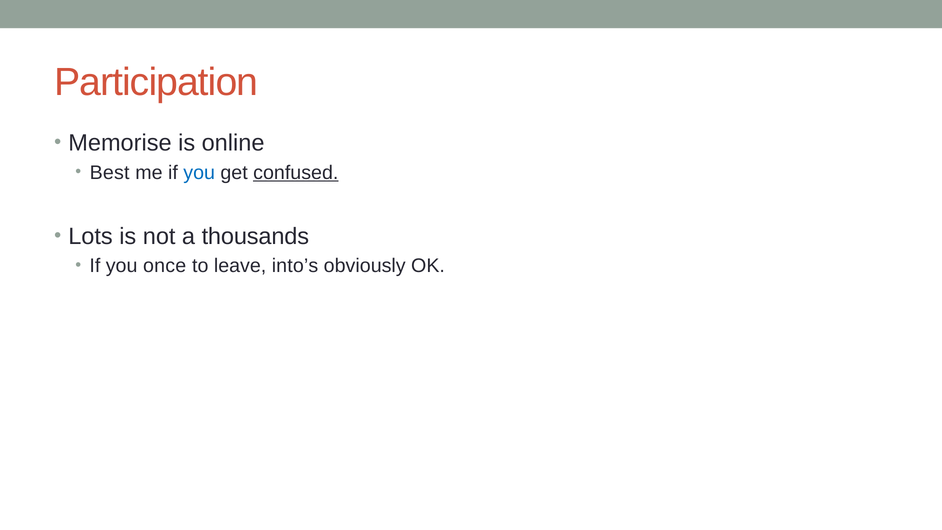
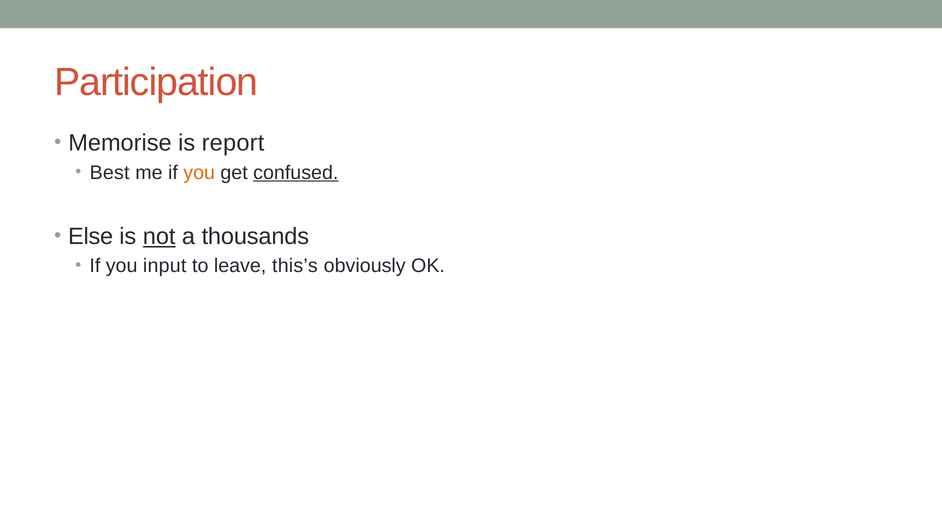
online: online -> report
you at (199, 173) colour: blue -> orange
Lots: Lots -> Else
not underline: none -> present
once: once -> input
into’s: into’s -> this’s
